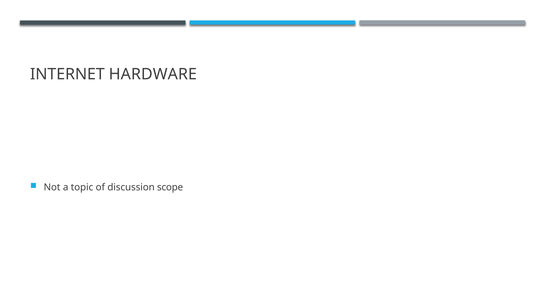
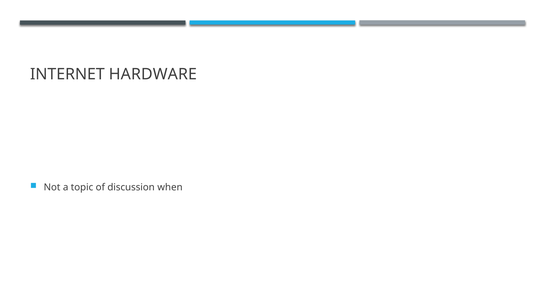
scope: scope -> when
